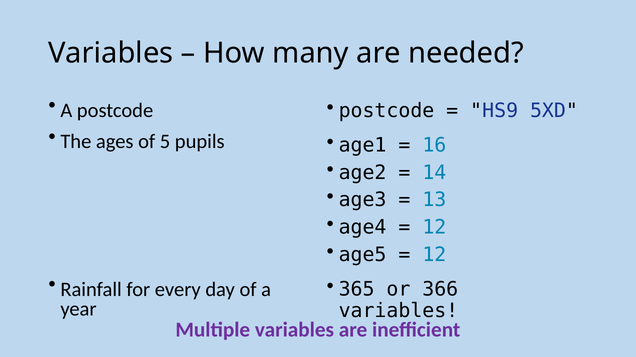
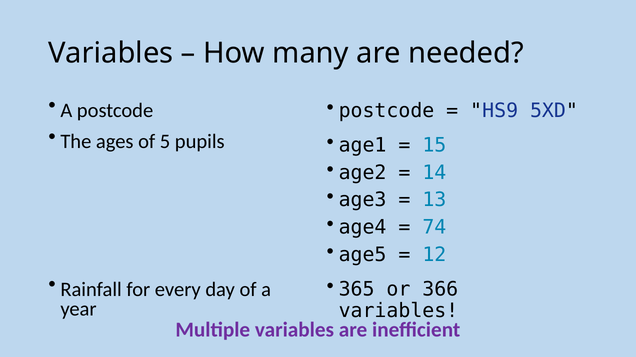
16: 16 -> 15
12 at (434, 228): 12 -> 74
